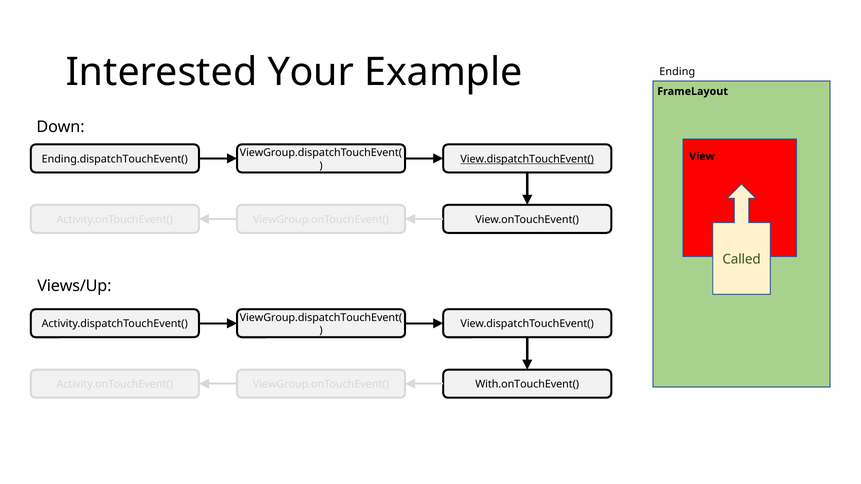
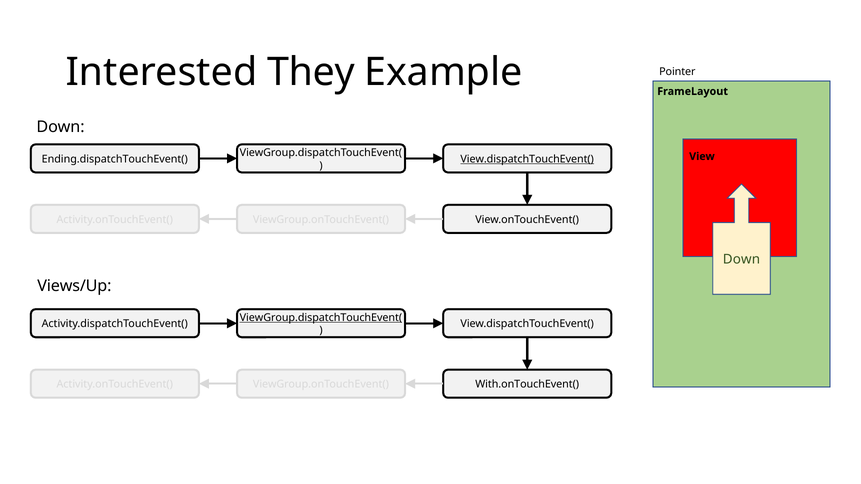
Your: Your -> They
Ending: Ending -> Pointer
Called at (742, 260): Called -> Down
ViewGroup.dispatchTouchEvent( at (321, 318) underline: none -> present
